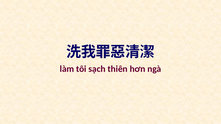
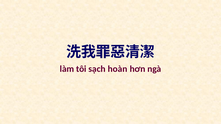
thiên: thiên -> hoàn
